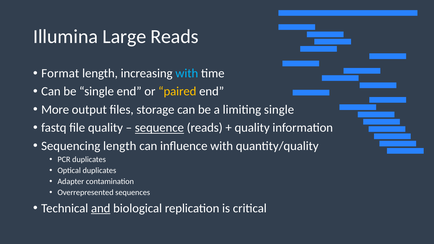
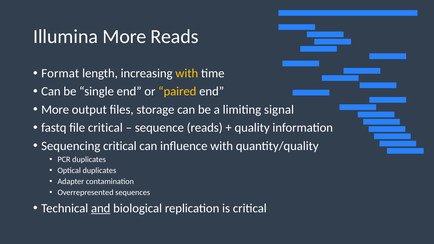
Illumina Large: Large -> More
with at (187, 73) colour: light blue -> yellow
limiting single: single -> signal
file quality: quality -> critical
sequence underline: present -> none
Sequencing length: length -> critical
